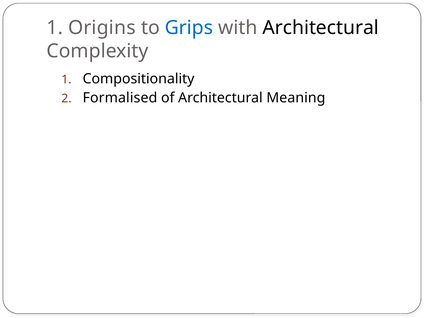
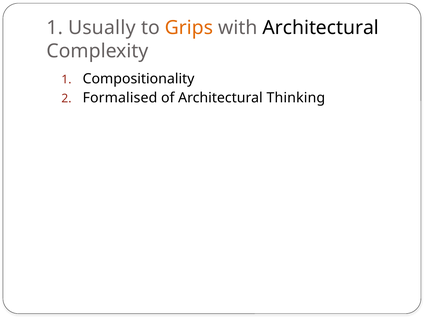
Origins: Origins -> Usually
Grips colour: blue -> orange
Meaning: Meaning -> Thinking
